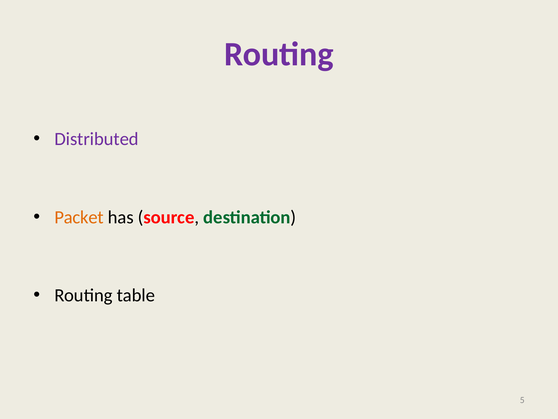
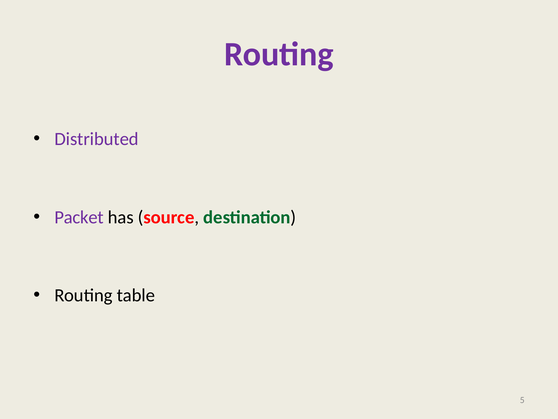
Packet colour: orange -> purple
